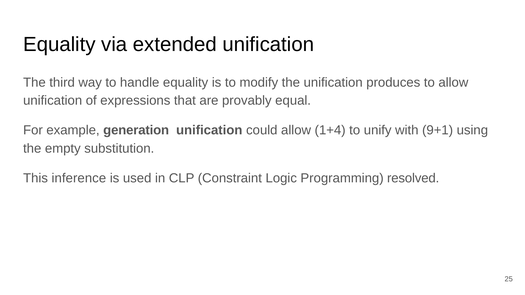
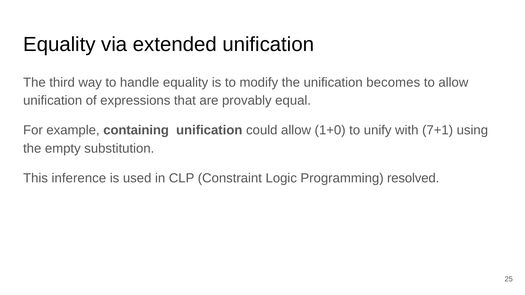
produces: produces -> becomes
generation: generation -> containing
1+4: 1+4 -> 1+0
9+1: 9+1 -> 7+1
